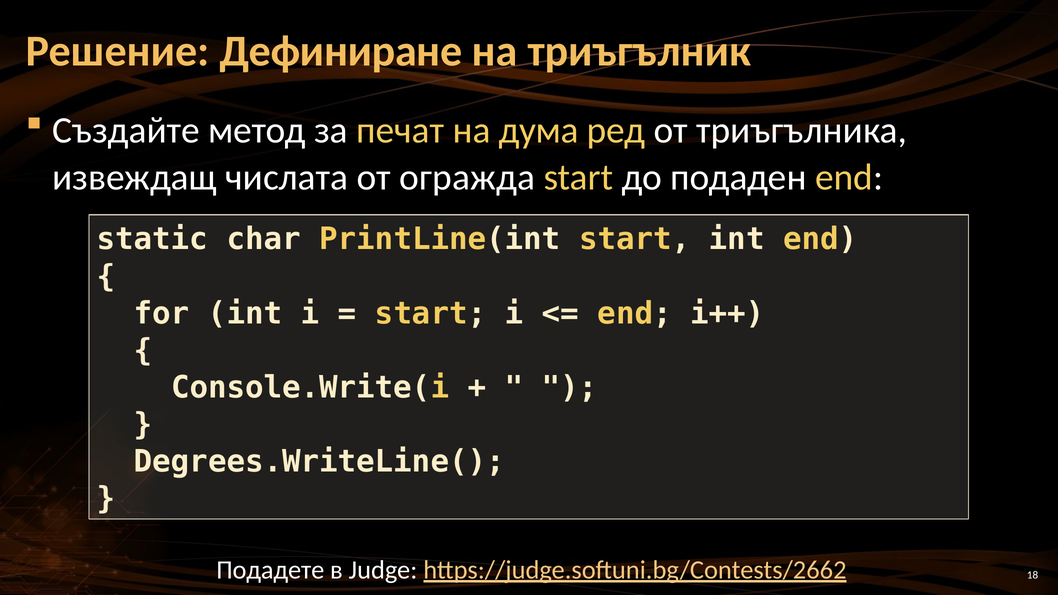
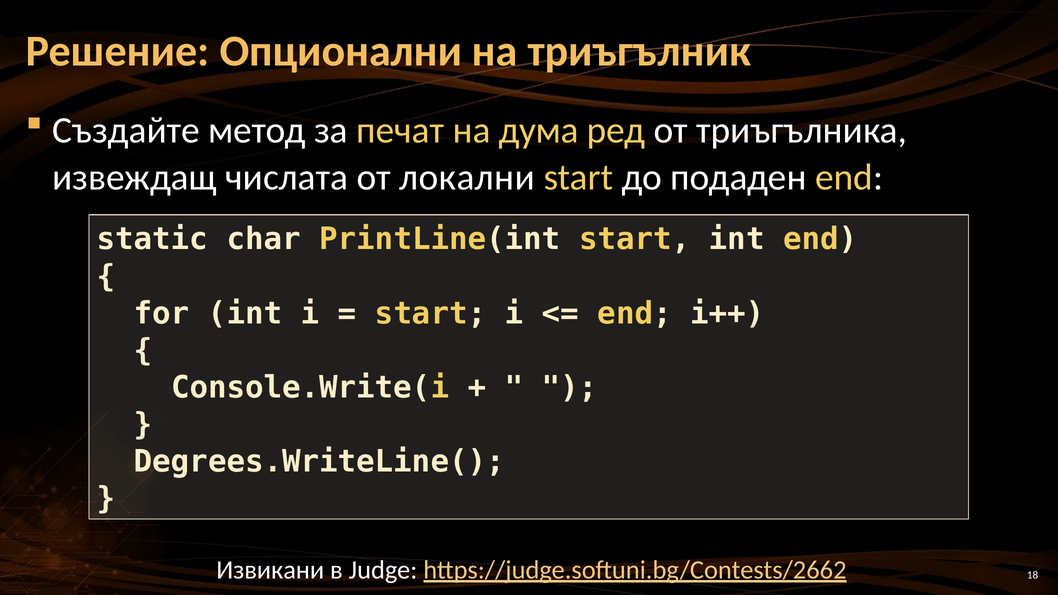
Дефиниране: Дефиниране -> Опционални
огражда: огражда -> локални
Подадете: Подадете -> Извикани
